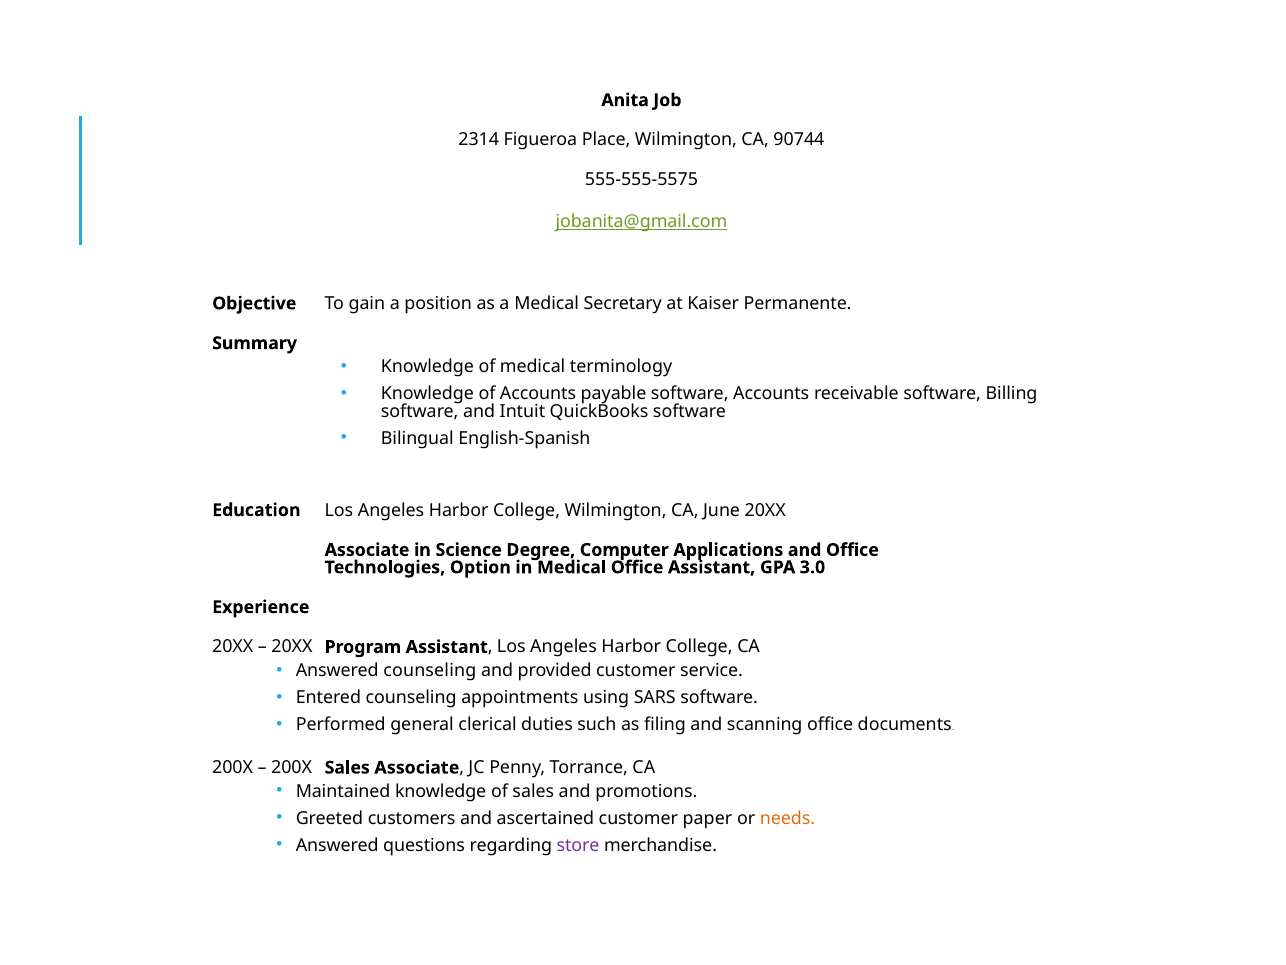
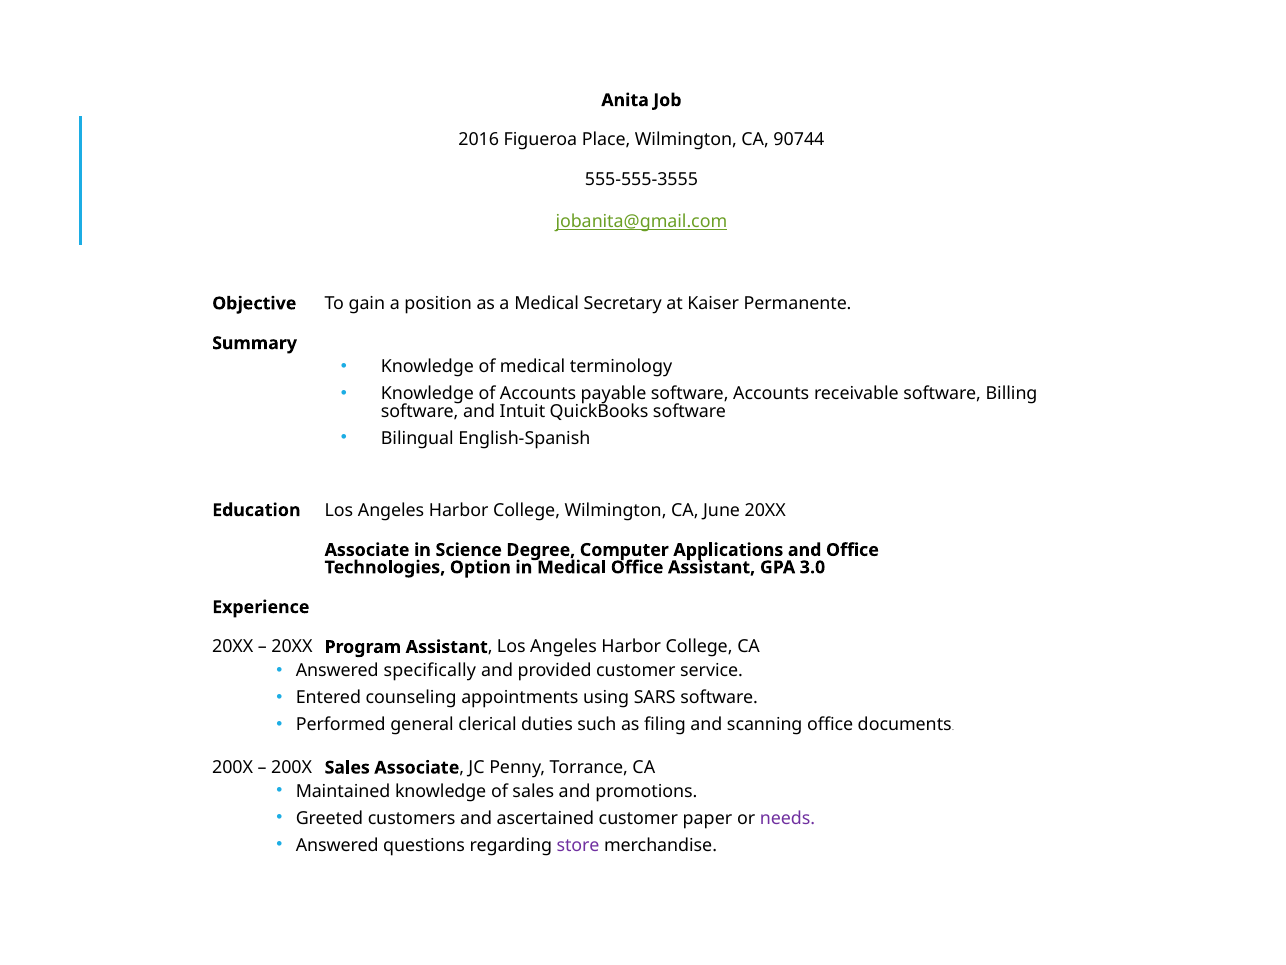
2314: 2314 -> 2016
555-555-5575: 555-555-5575 -> 555-555-3555
Answered counseling: counseling -> specifically
needs colour: orange -> purple
